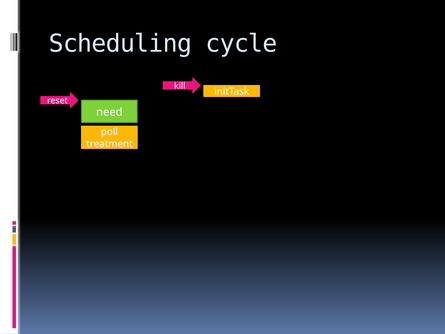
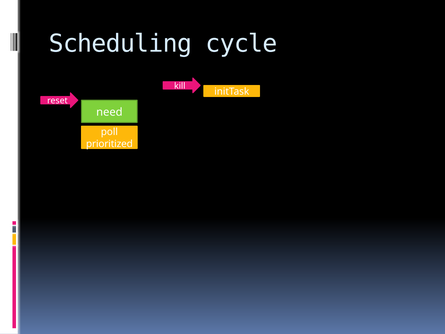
treatment: treatment -> prioritized
